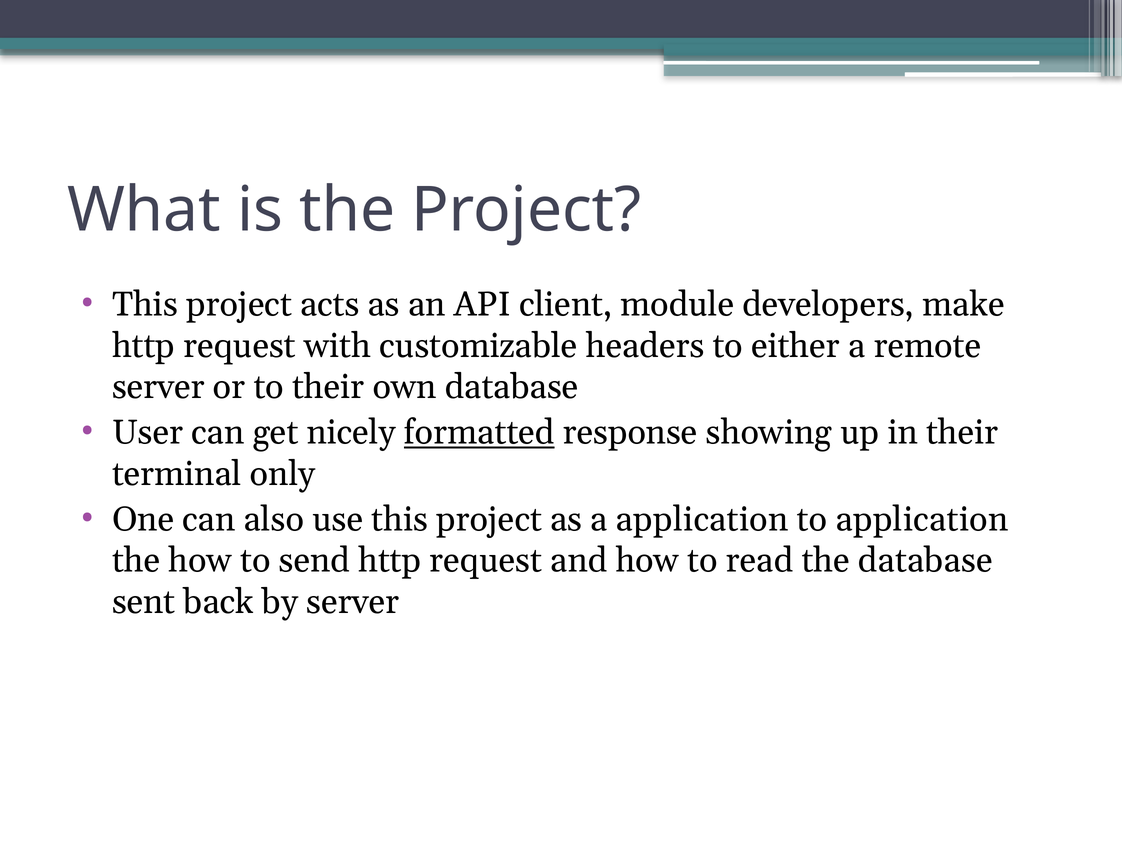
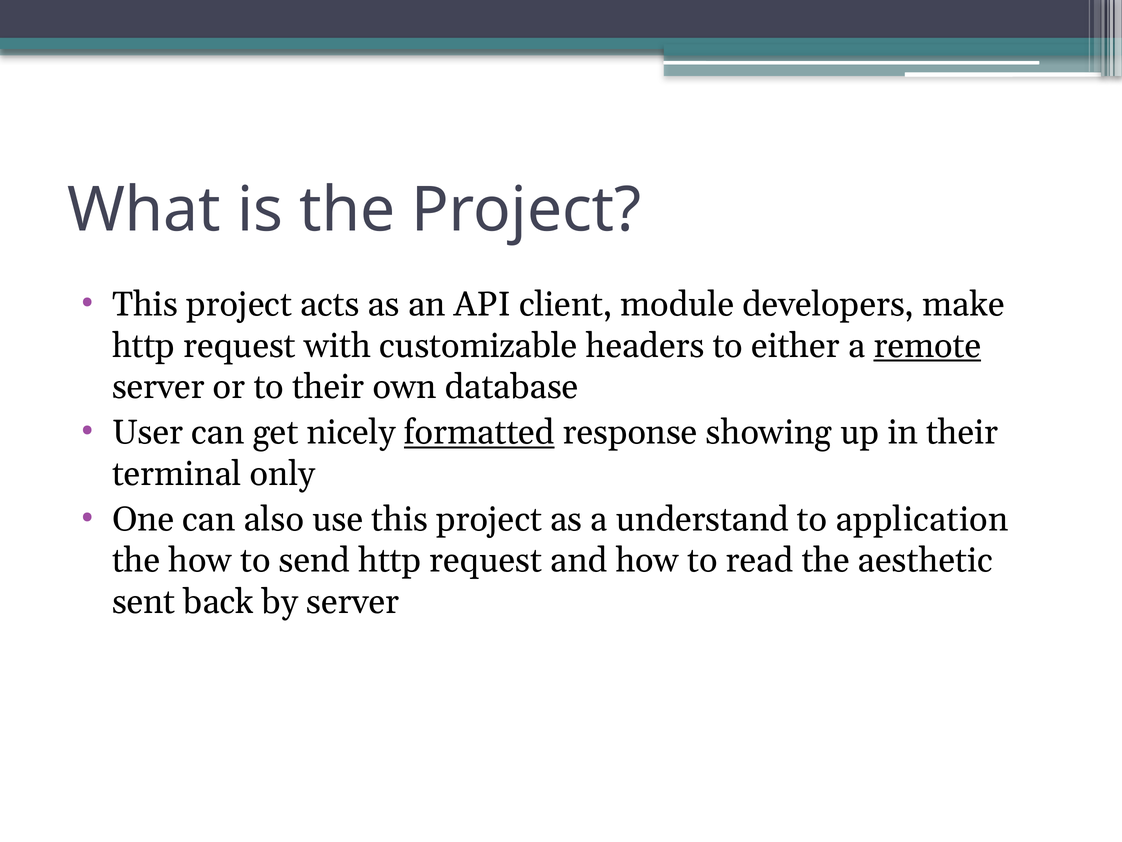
remote underline: none -> present
a application: application -> understand
the database: database -> aesthetic
